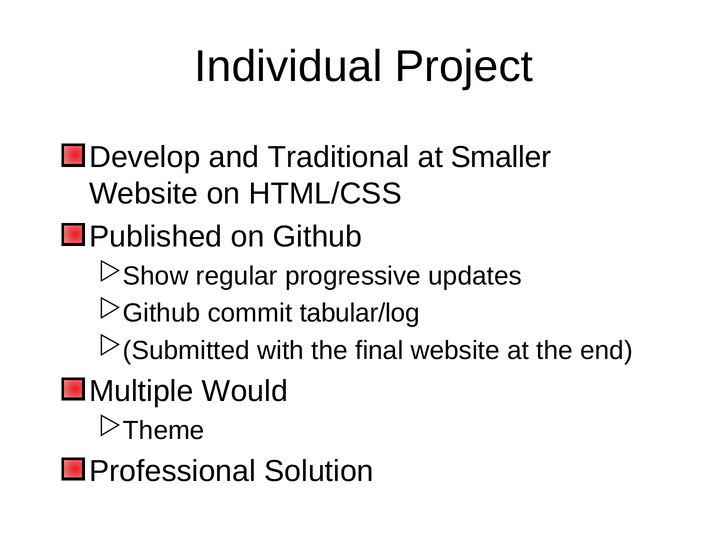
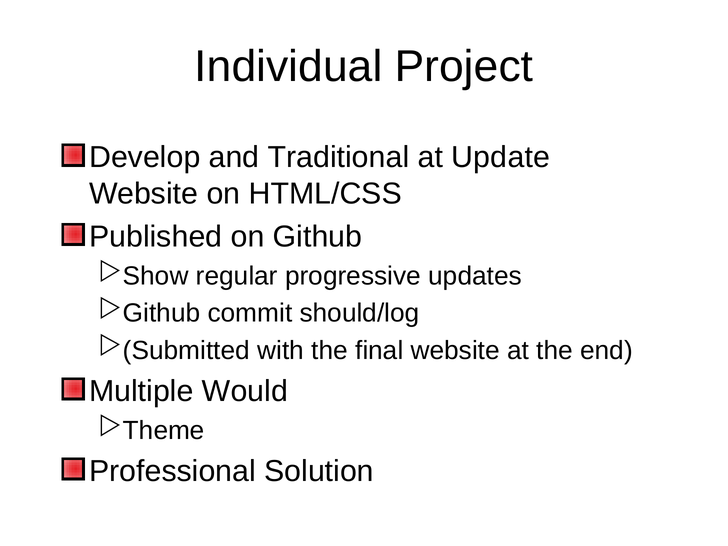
Smaller: Smaller -> Update
tabular/log: tabular/log -> should/log
